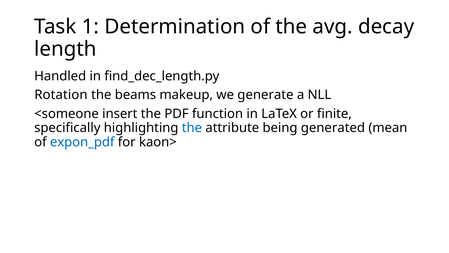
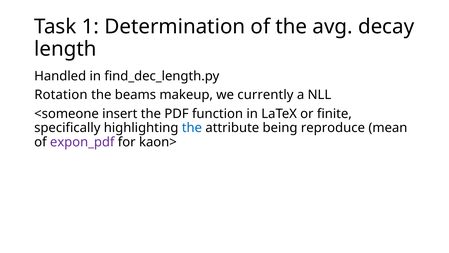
generate: generate -> currently
generated: generated -> reproduce
expon_pdf colour: blue -> purple
